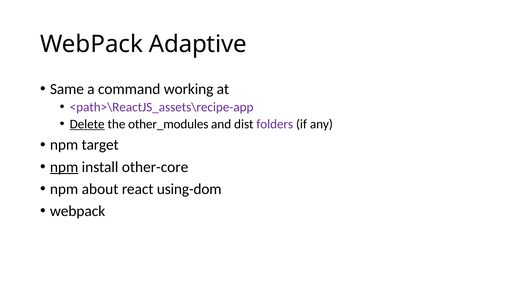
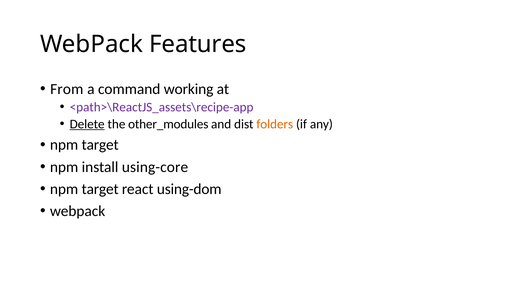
Adaptive: Adaptive -> Features
Same: Same -> From
folders colour: purple -> orange
npm at (64, 167) underline: present -> none
other-core: other-core -> using-core
about at (100, 189): about -> target
